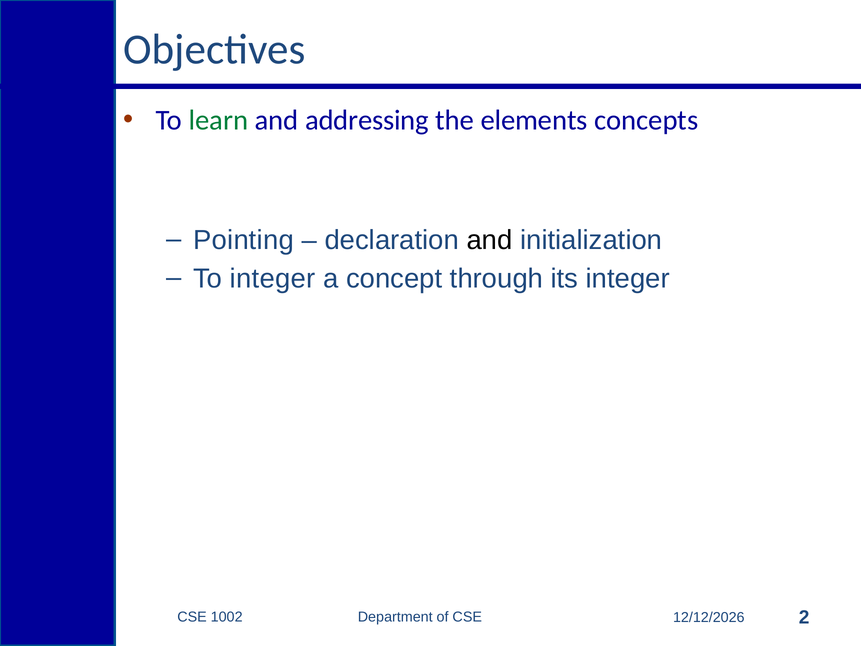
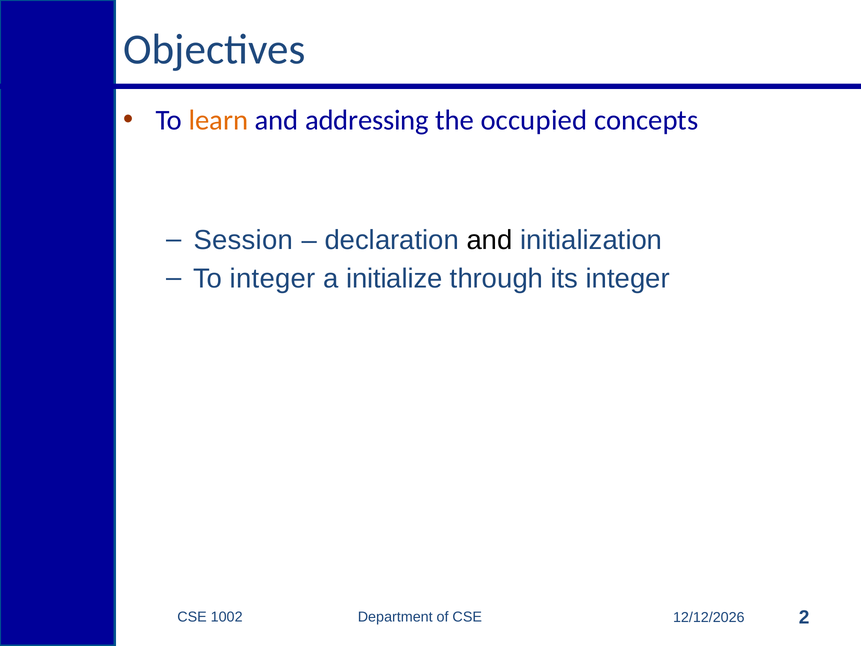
learn colour: green -> orange
elements: elements -> occupied
Pointing: Pointing -> Session
concept: concept -> initialize
